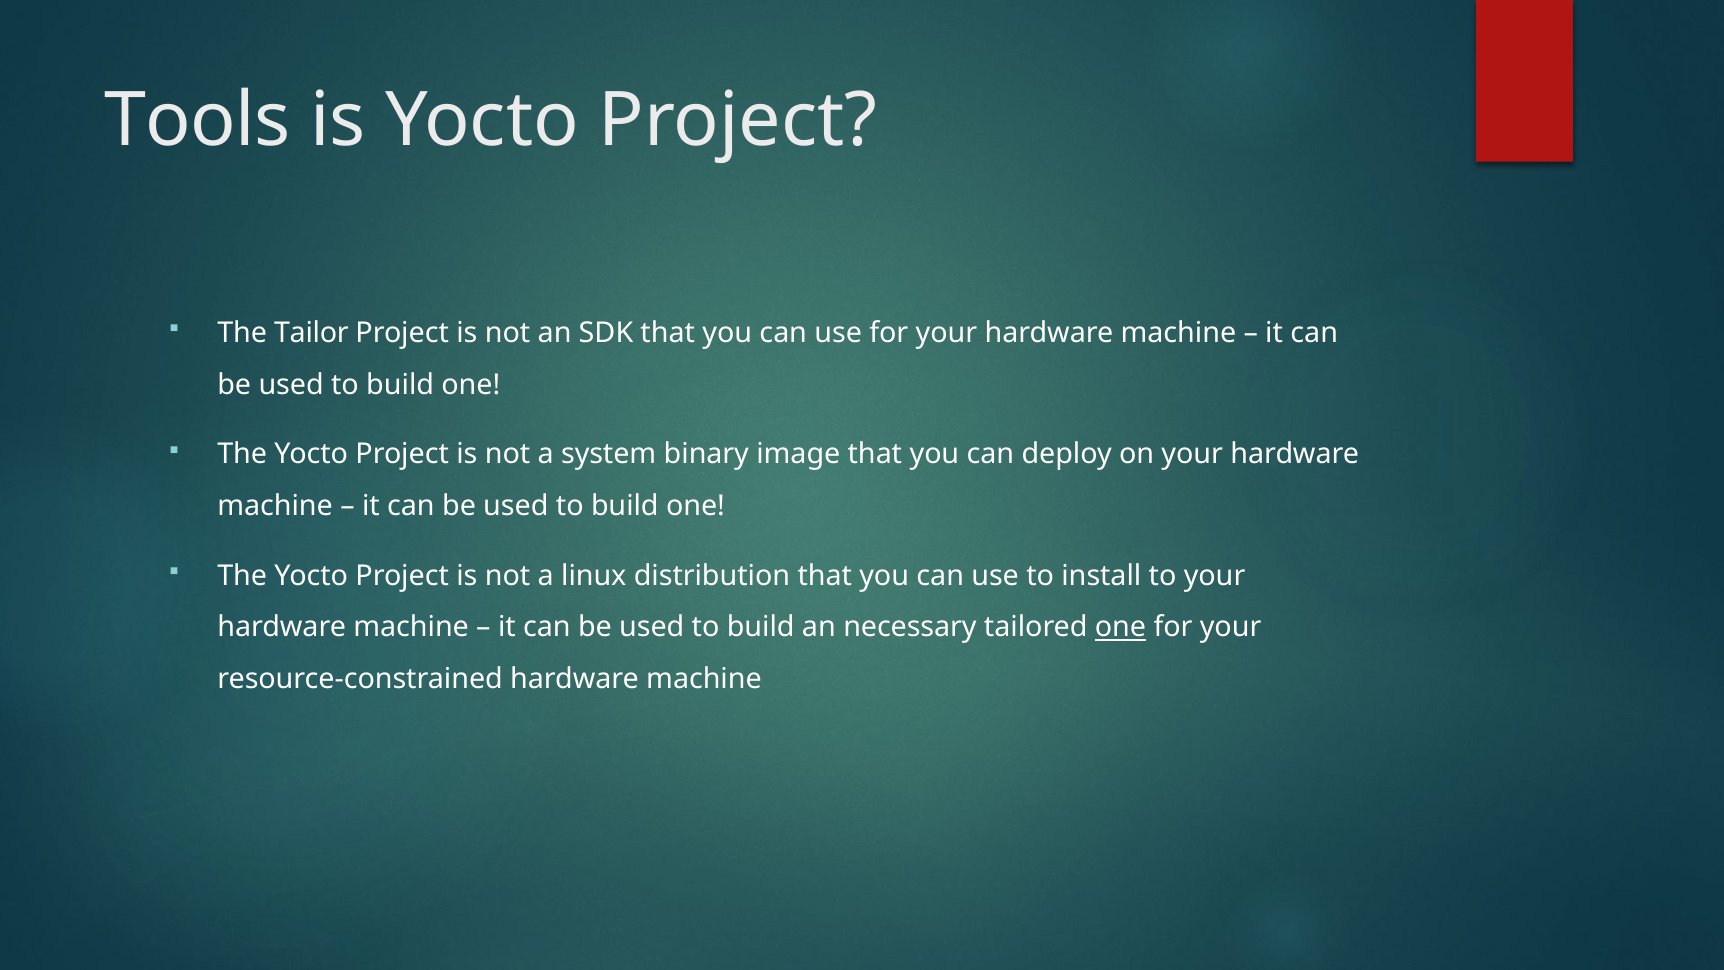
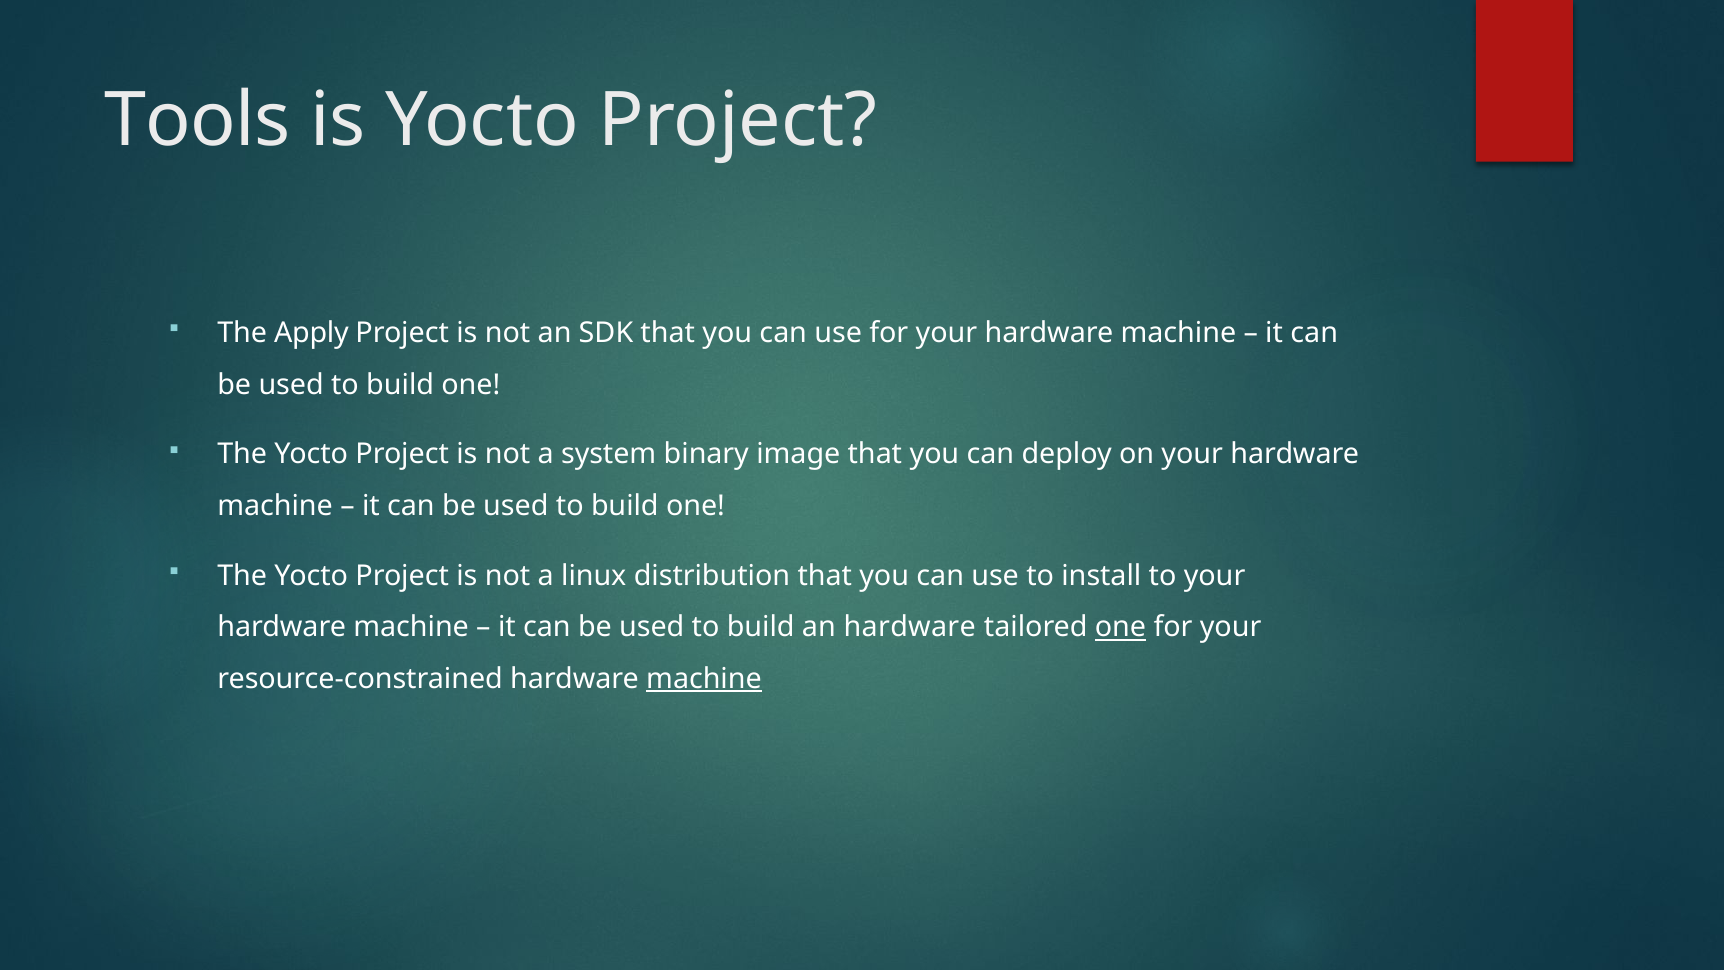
Tailor: Tailor -> Apply
an necessary: necessary -> hardware
machine at (704, 679) underline: none -> present
